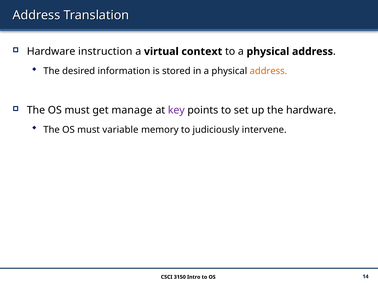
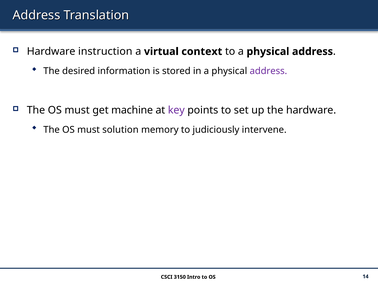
address at (268, 71) colour: orange -> purple
manage: manage -> machine
variable: variable -> solution
